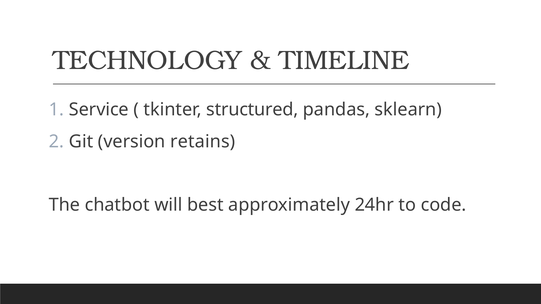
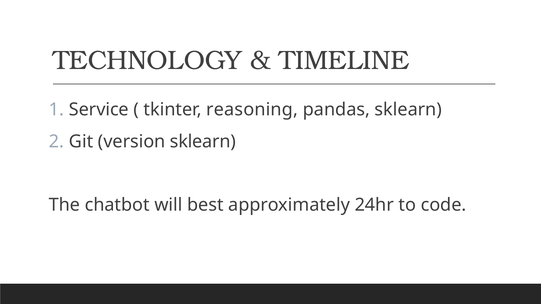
structured: structured -> reasoning
version retains: retains -> sklearn
